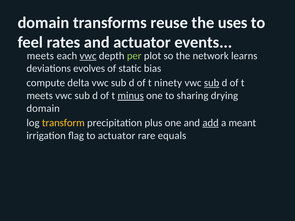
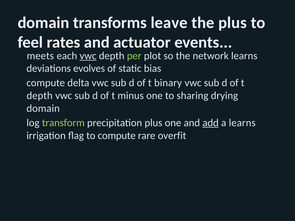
reuse: reuse -> leave
the uses: uses -> plus
ninety: ninety -> binary
sub at (212, 83) underline: present -> none
meets at (40, 96): meets -> depth
minus underline: present -> none
transform colour: yellow -> light green
a meant: meant -> learns
to actuator: actuator -> compute
equals: equals -> overfit
